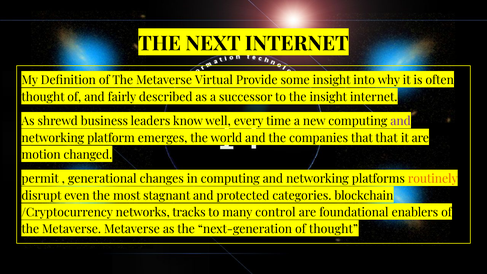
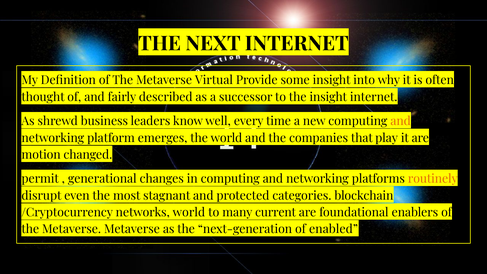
and at (401, 121) colour: purple -> orange
that that: that -> play
networks tracks: tracks -> world
control: control -> current
of thought: thought -> enabled
